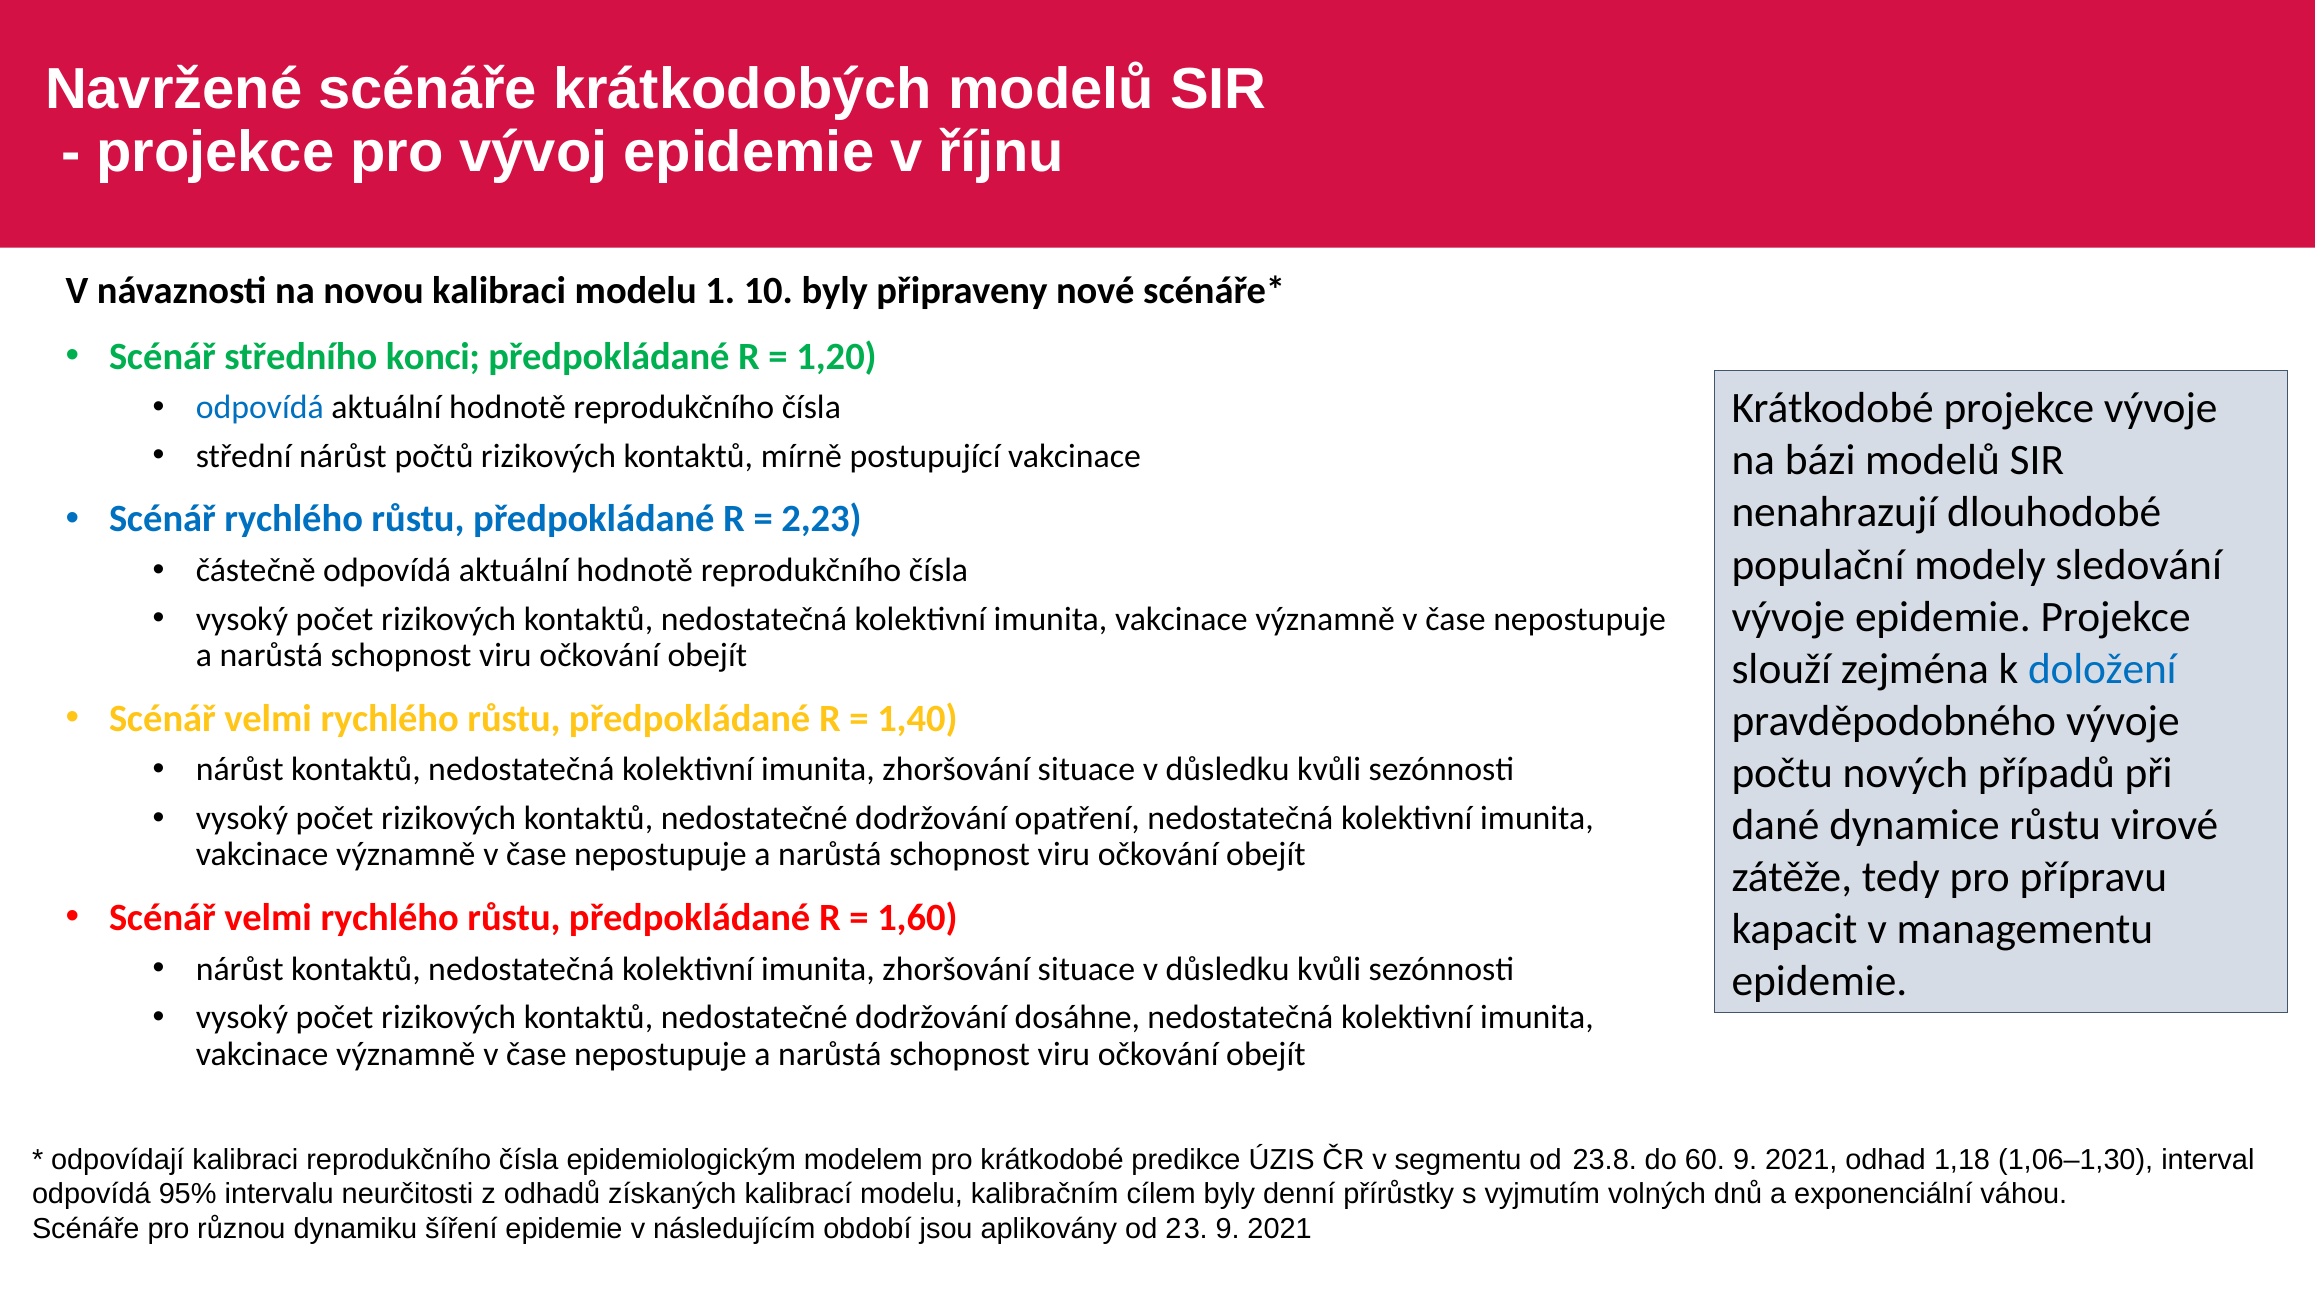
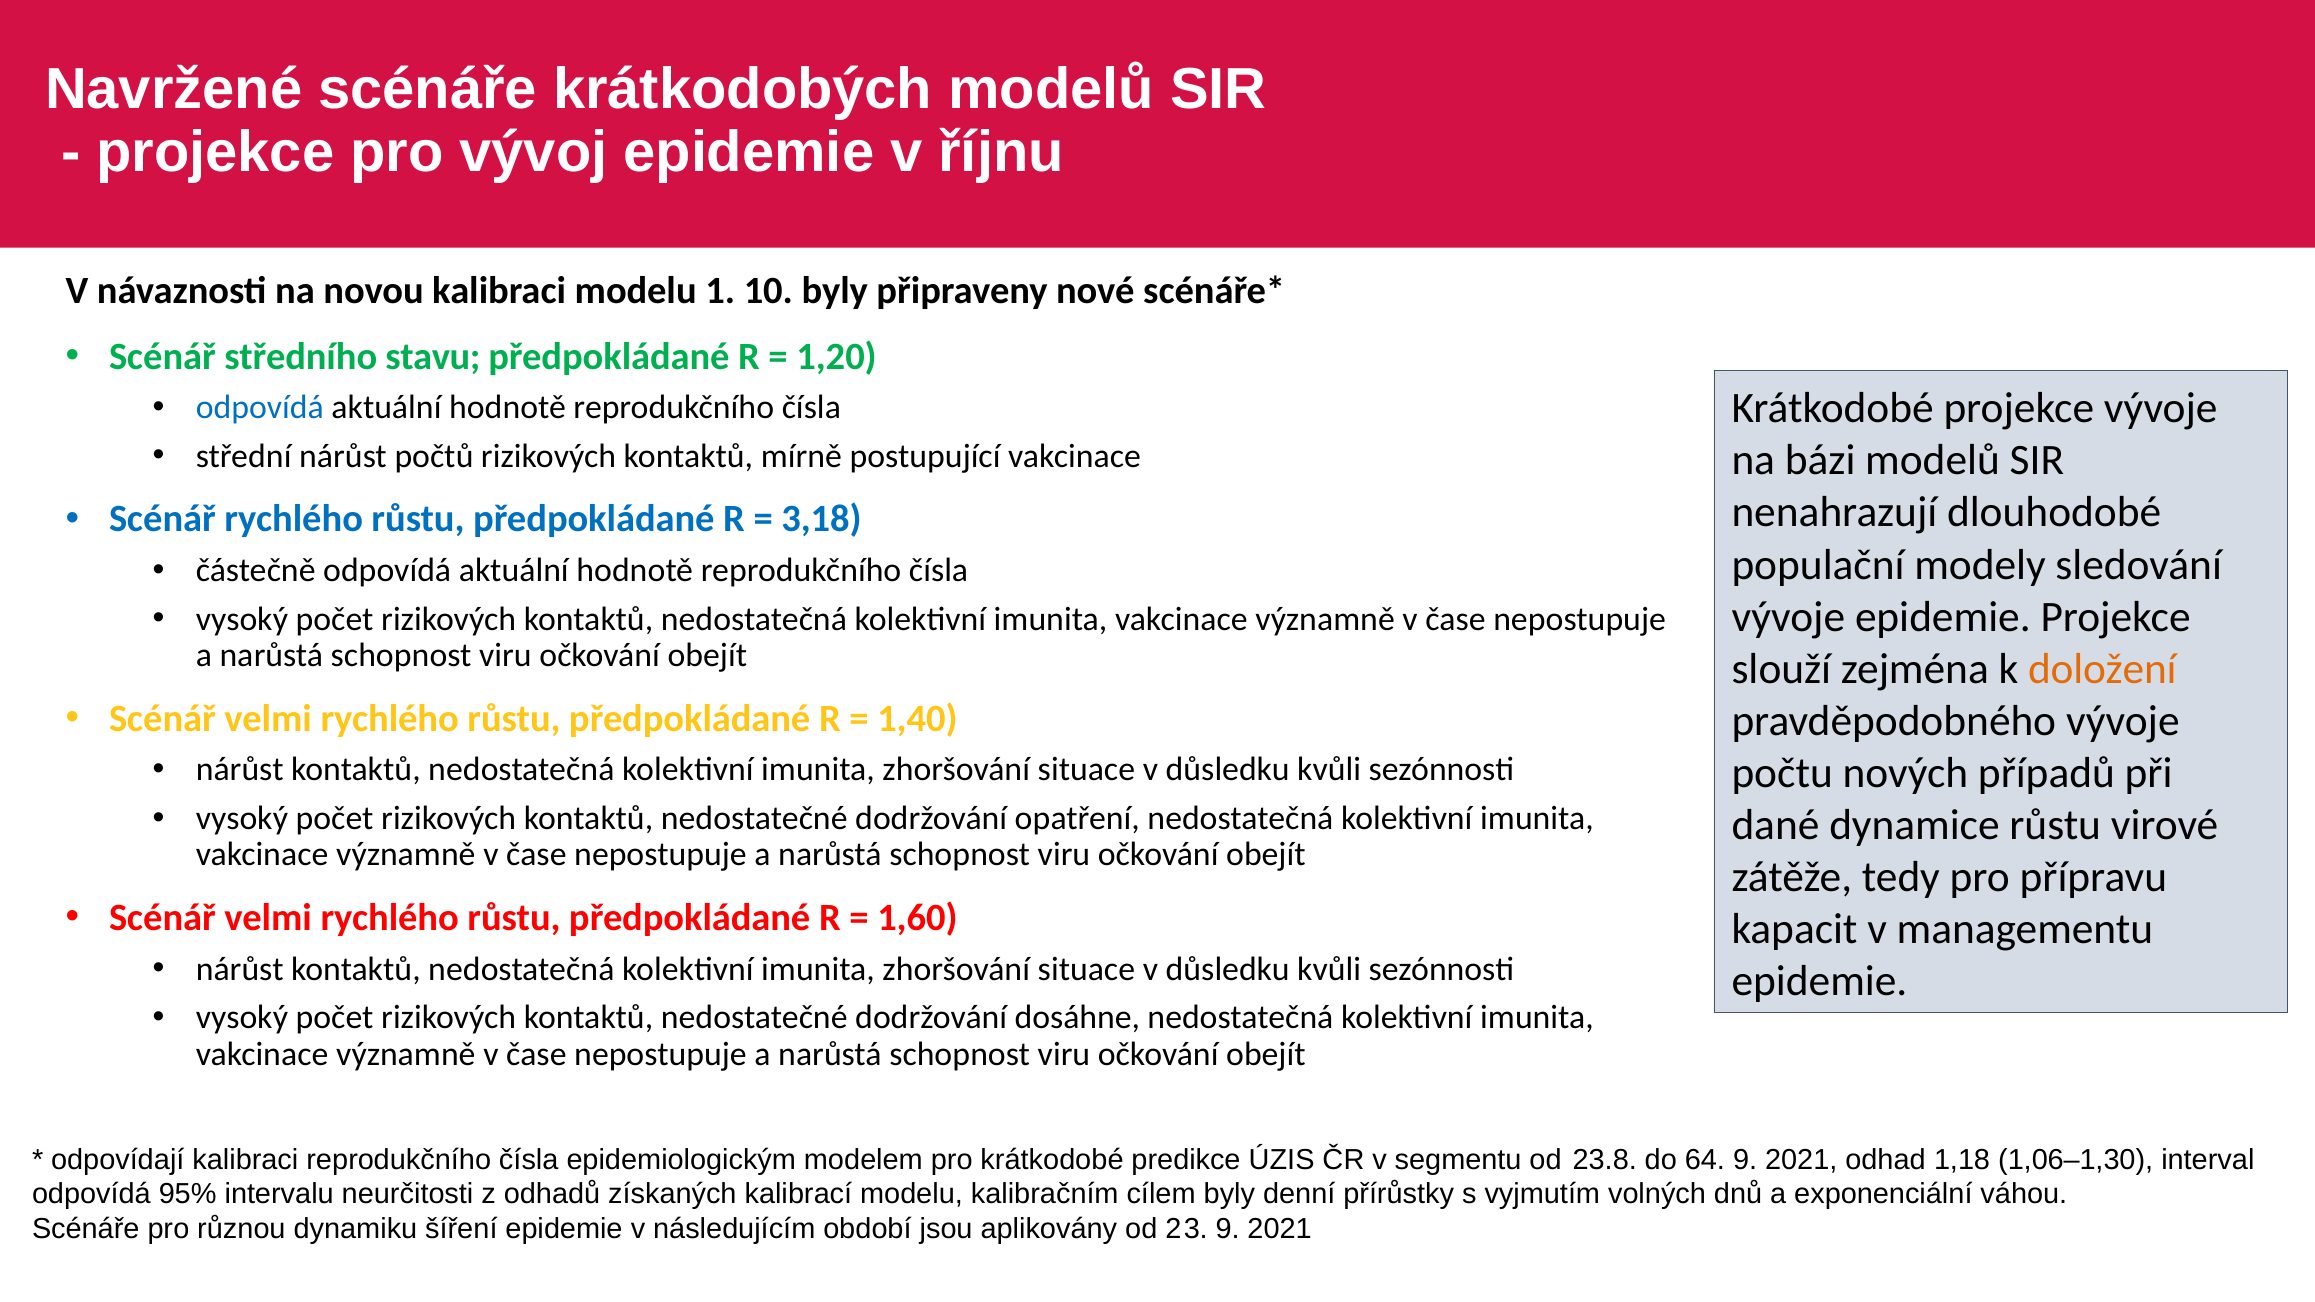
konci: konci -> stavu
2,23: 2,23 -> 3,18
doložení colour: blue -> orange
60: 60 -> 64
